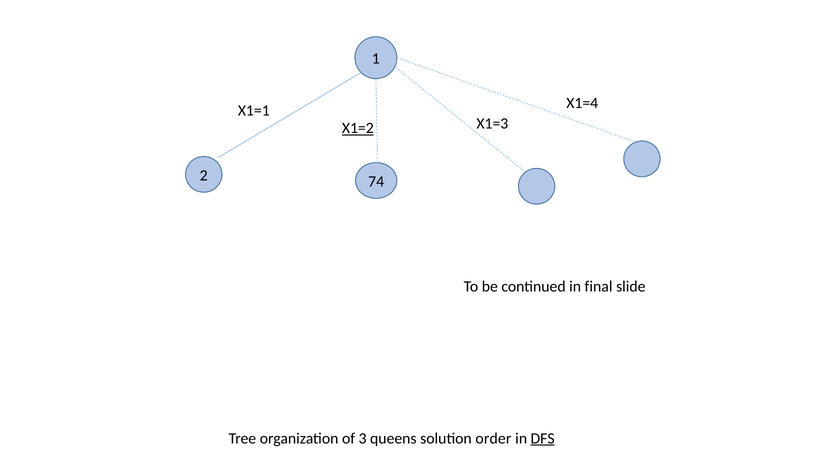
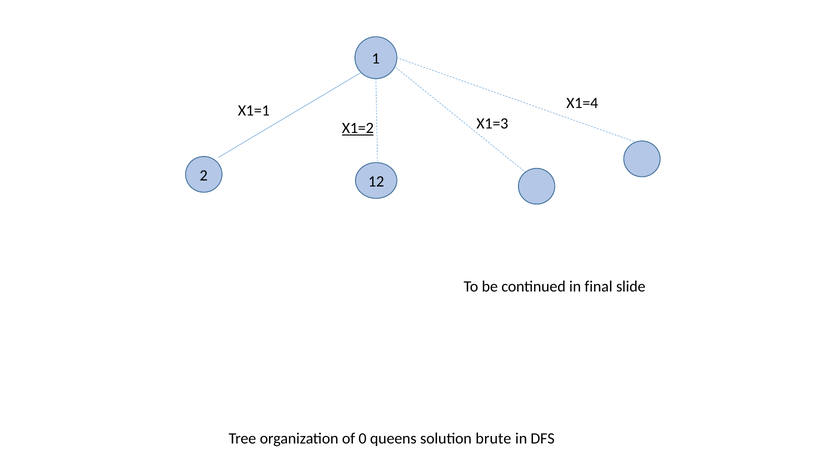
74: 74 -> 12
3: 3 -> 0
order: order -> brute
DFS underline: present -> none
